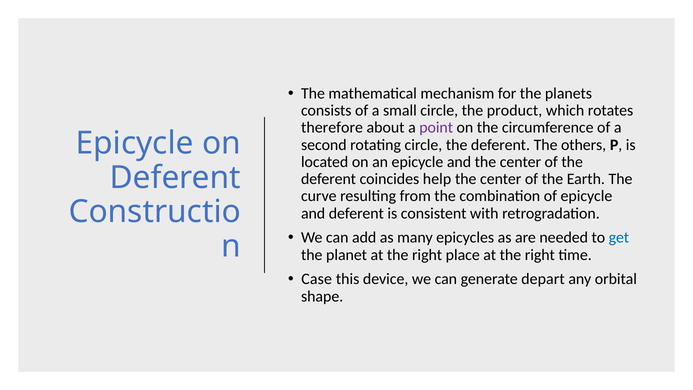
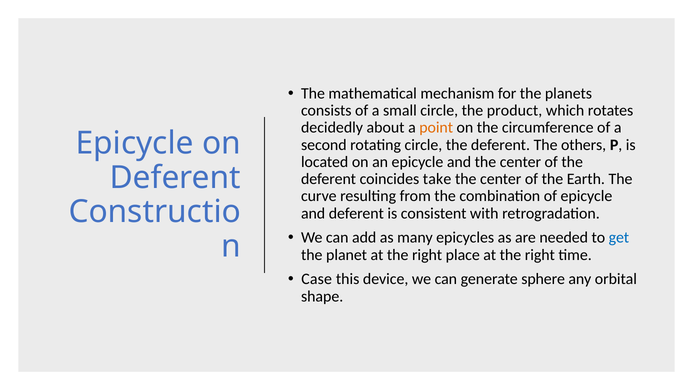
therefore: therefore -> decidedly
point colour: purple -> orange
help: help -> take
depart: depart -> sphere
